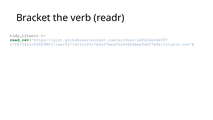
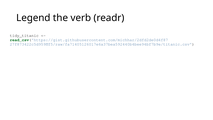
Bracket: Bracket -> Legend
